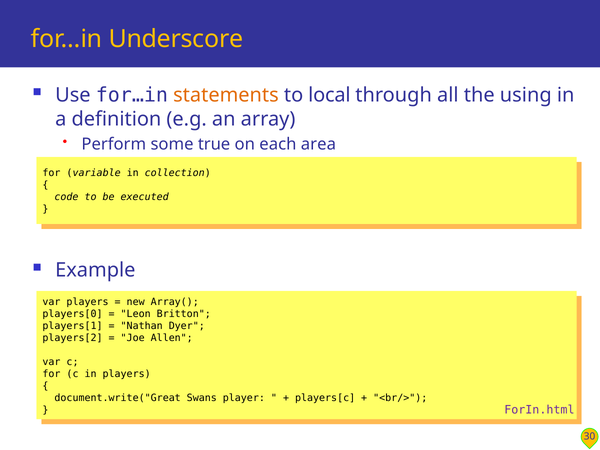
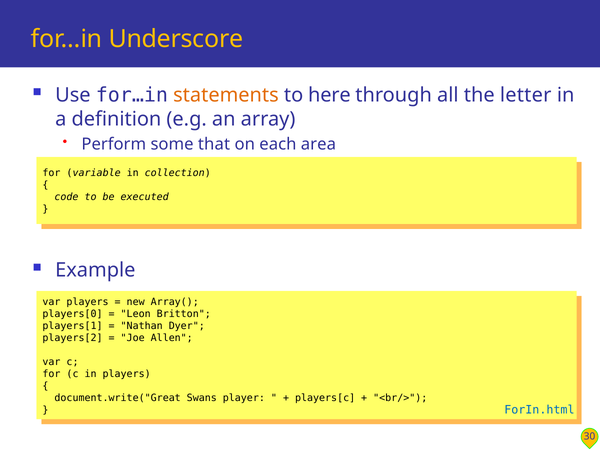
local: local -> here
using: using -> letter
true: true -> that
ForIn.html colour: purple -> blue
